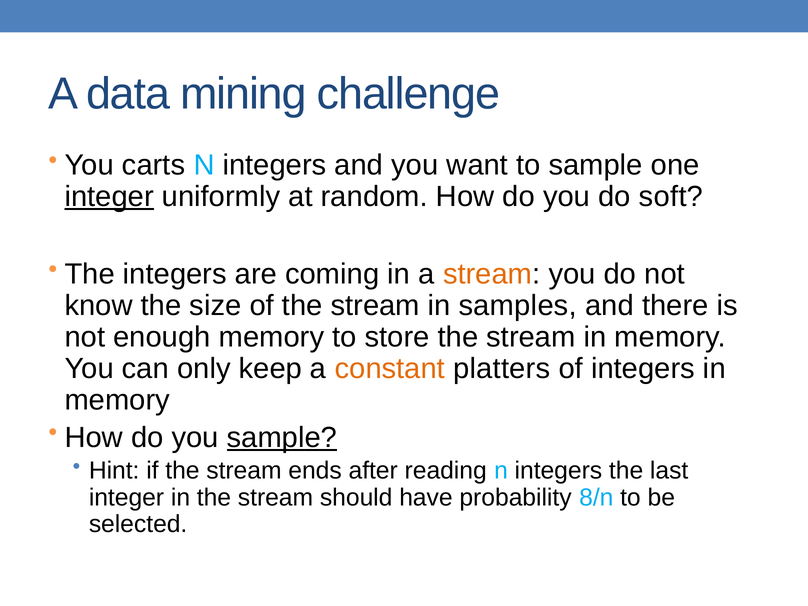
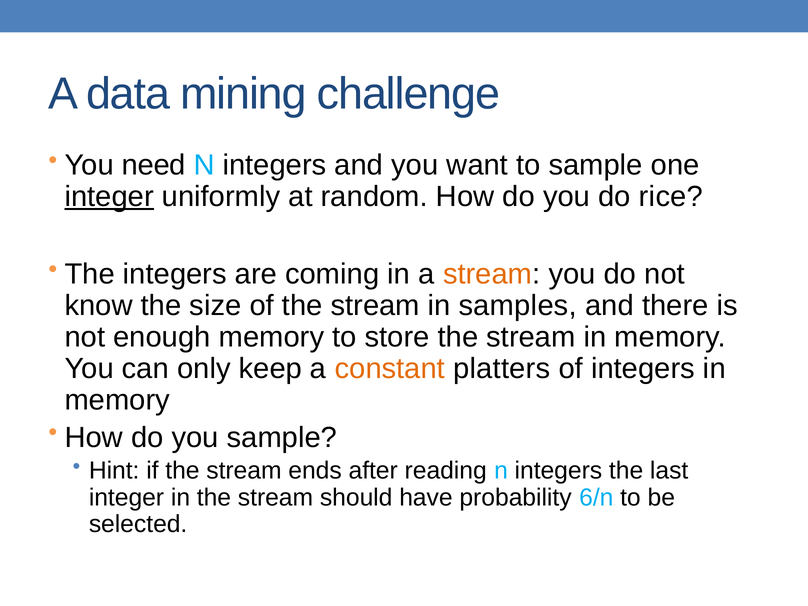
carts: carts -> need
soft: soft -> rice
sample at (282, 437) underline: present -> none
8/n: 8/n -> 6/n
